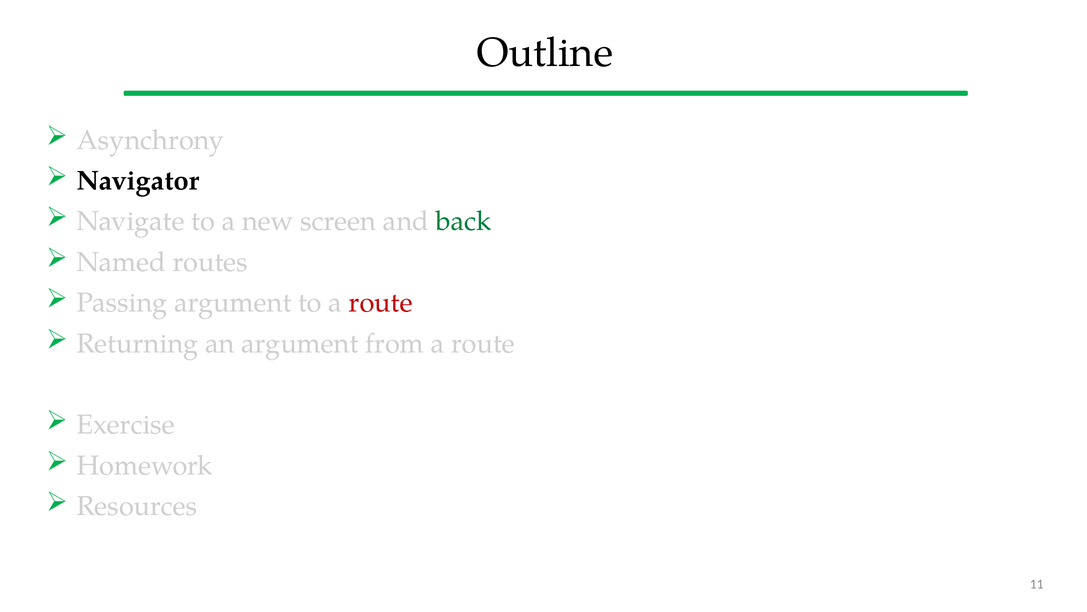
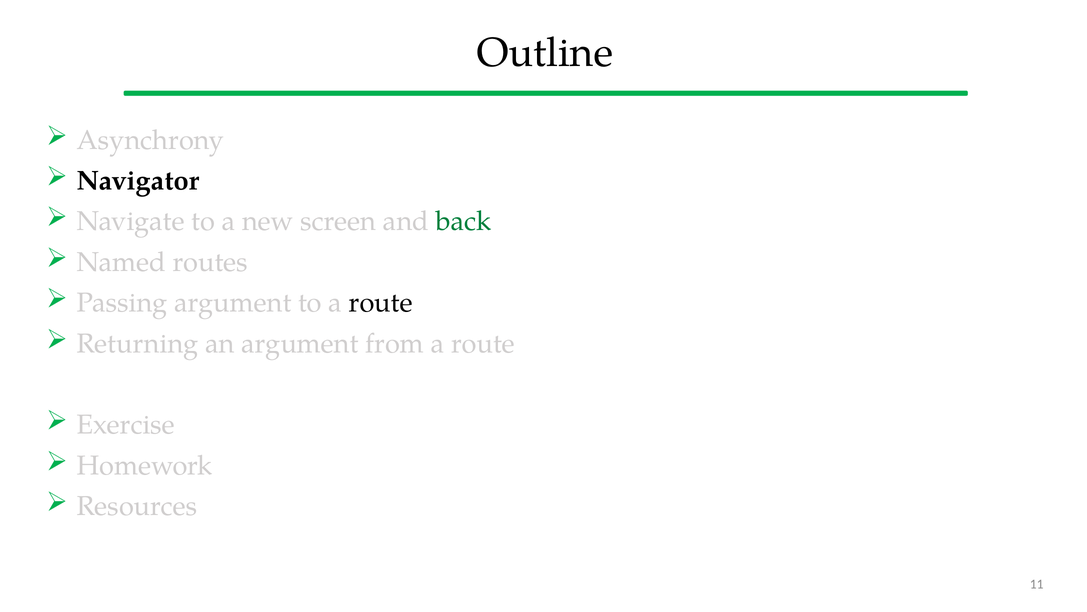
route at (381, 303) colour: red -> black
